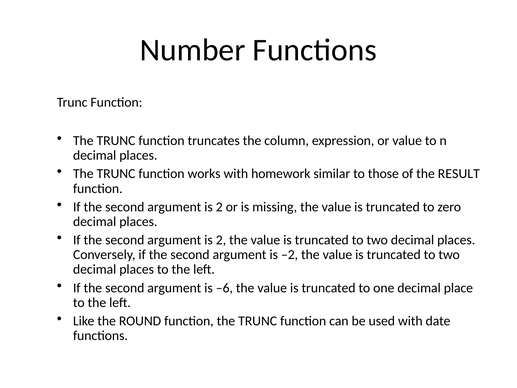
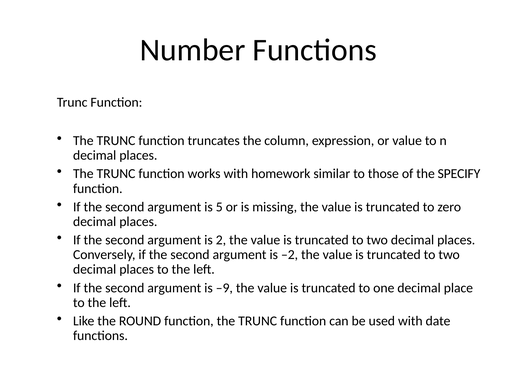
RESULT: RESULT -> SPECIFY
2 at (219, 207): 2 -> 5
–6: –6 -> –9
